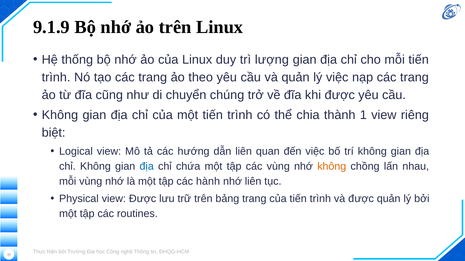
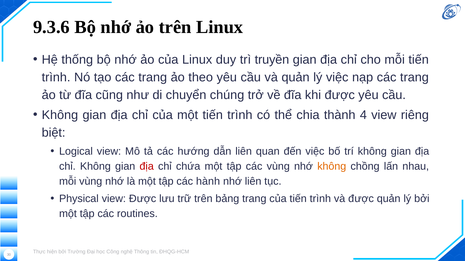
9.1.9: 9.1.9 -> 9.3.6
lượng: lượng -> truyền
1: 1 -> 4
địa at (147, 167) colour: blue -> red
